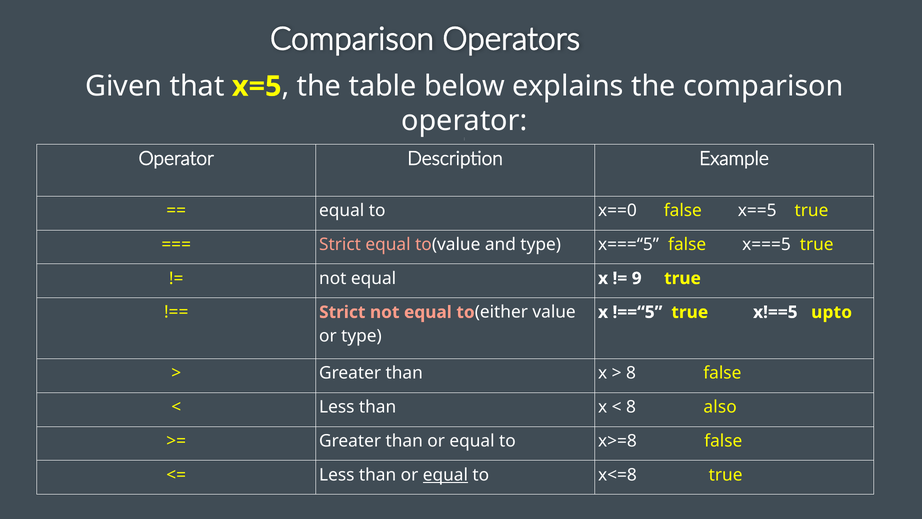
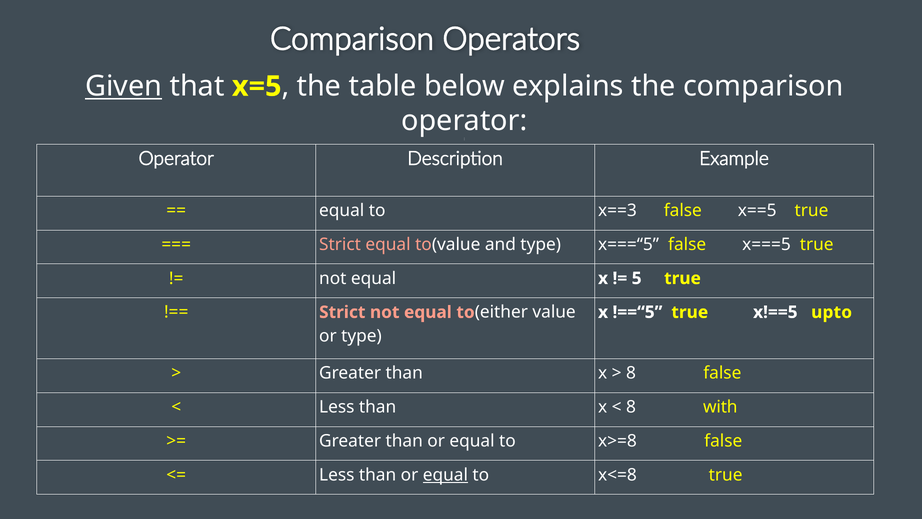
Given underline: none -> present
x==0: x==0 -> x==3
9: 9 -> 5
also: also -> with
